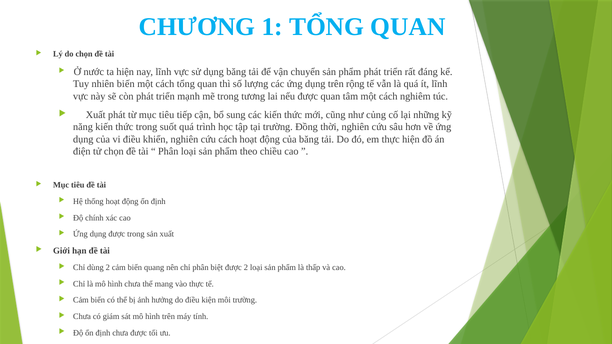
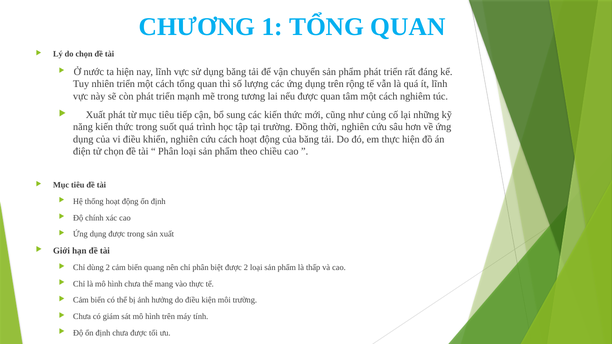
nhiên biến: biến -> triển
